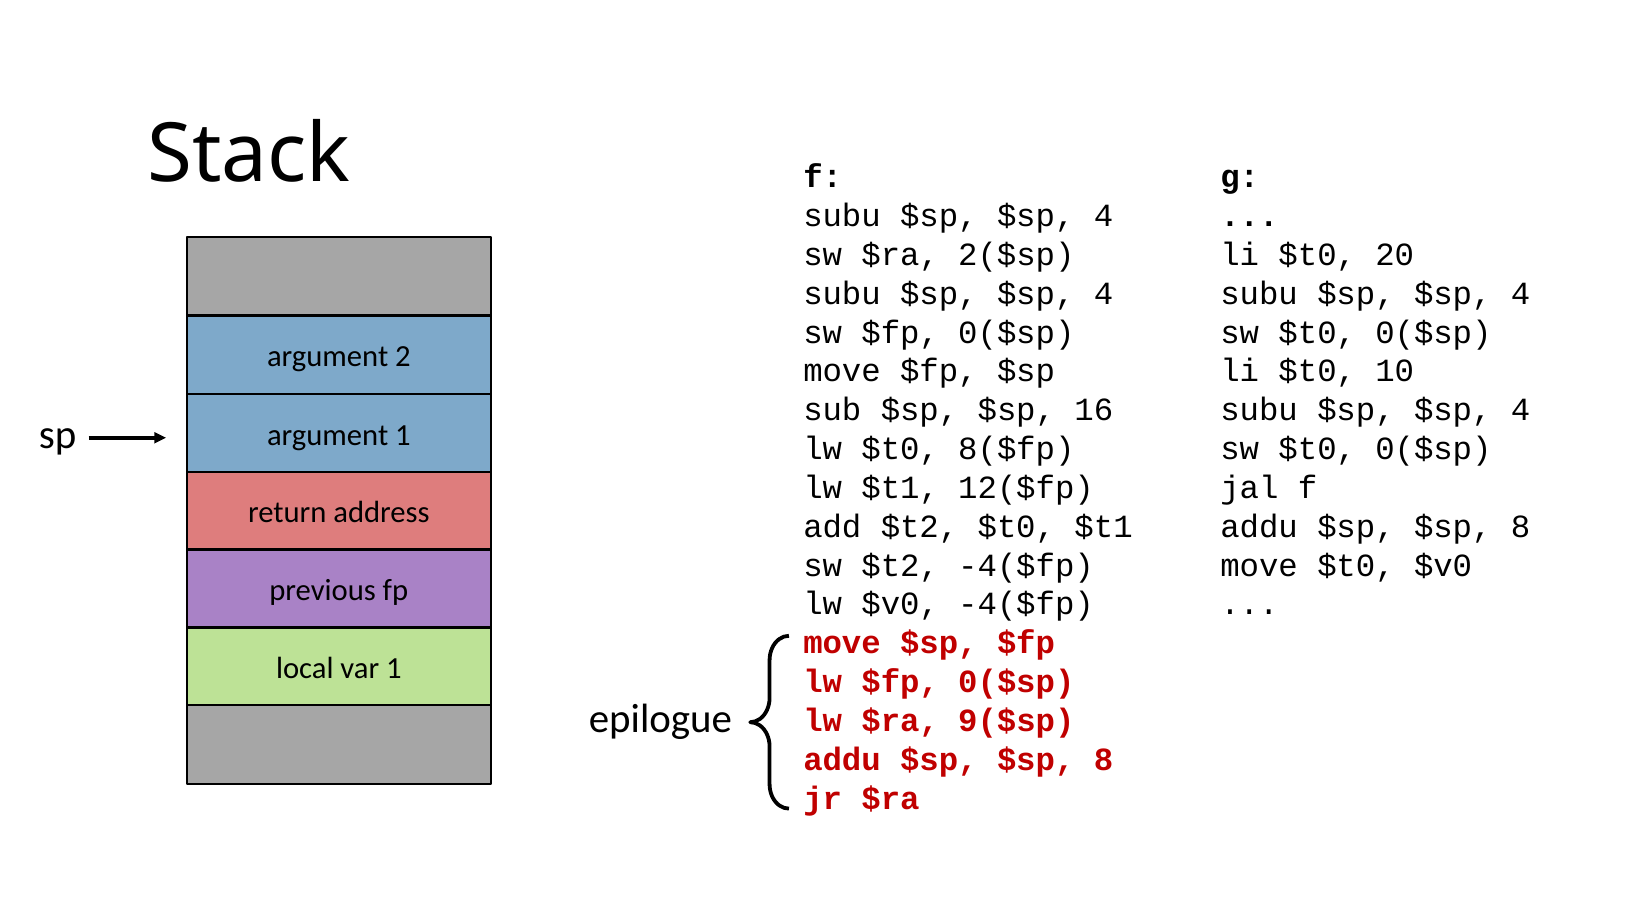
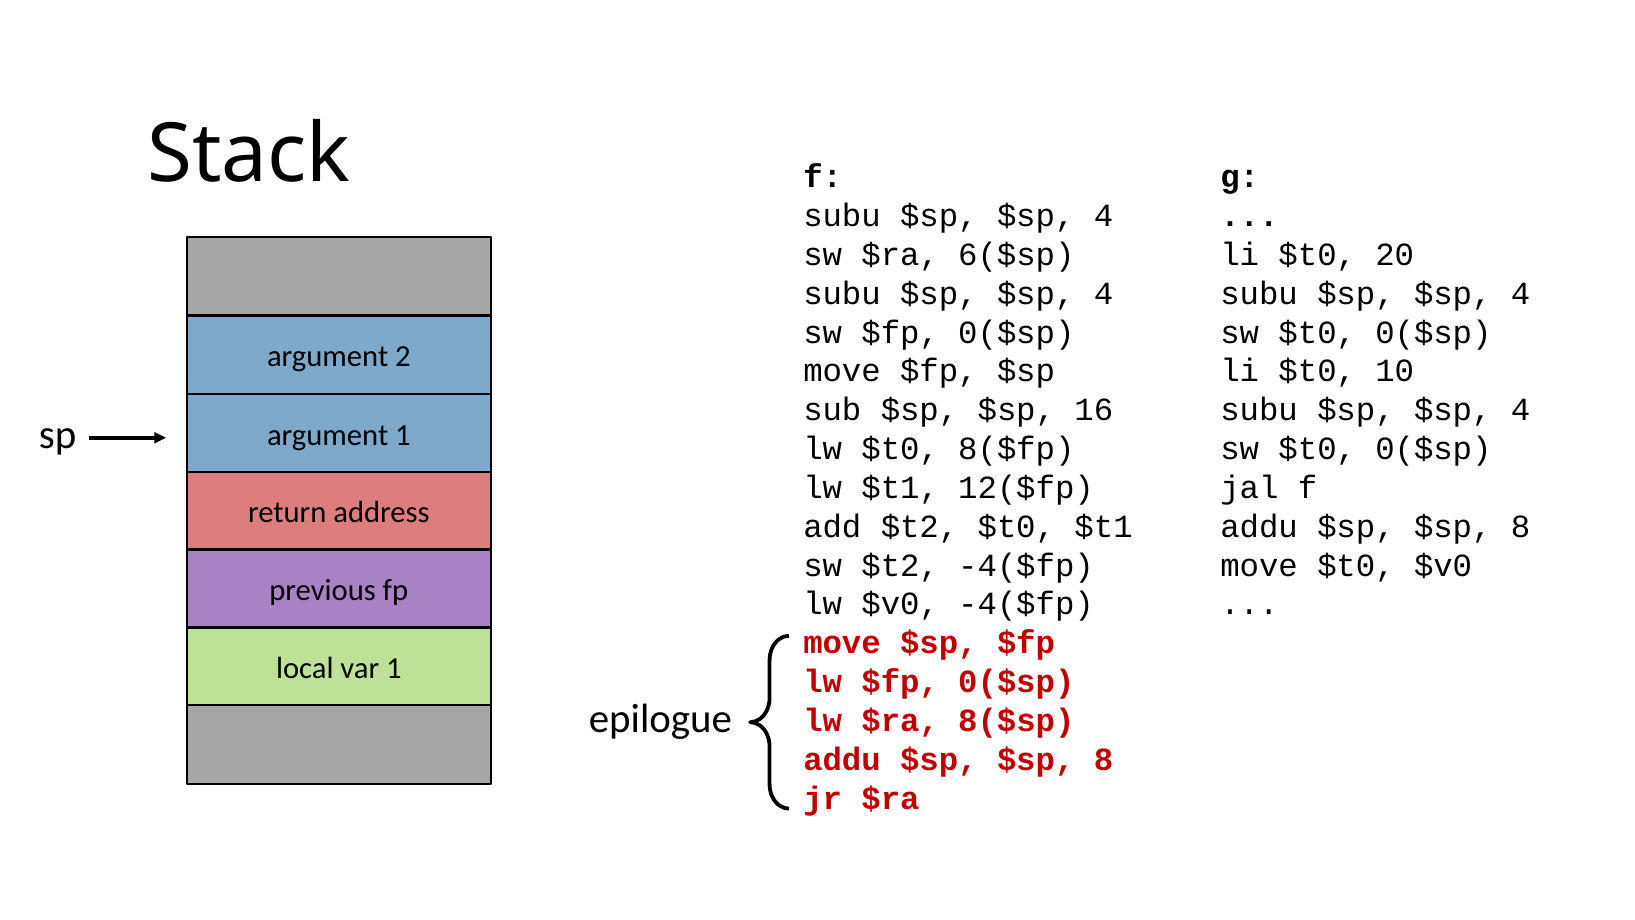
2($sp: 2($sp -> 6($sp
9($sp: 9($sp -> 8($sp
